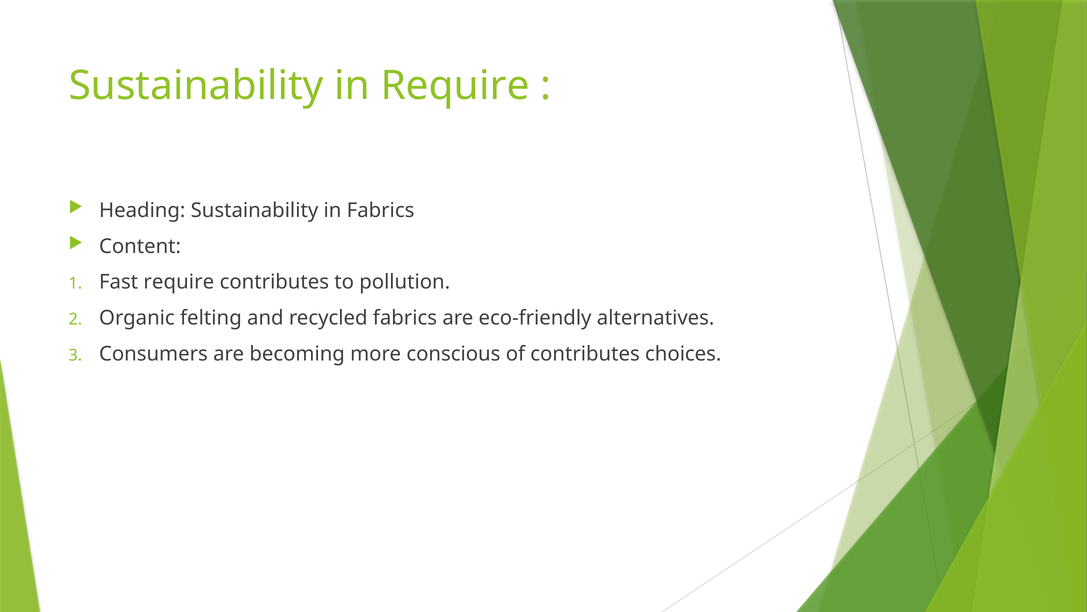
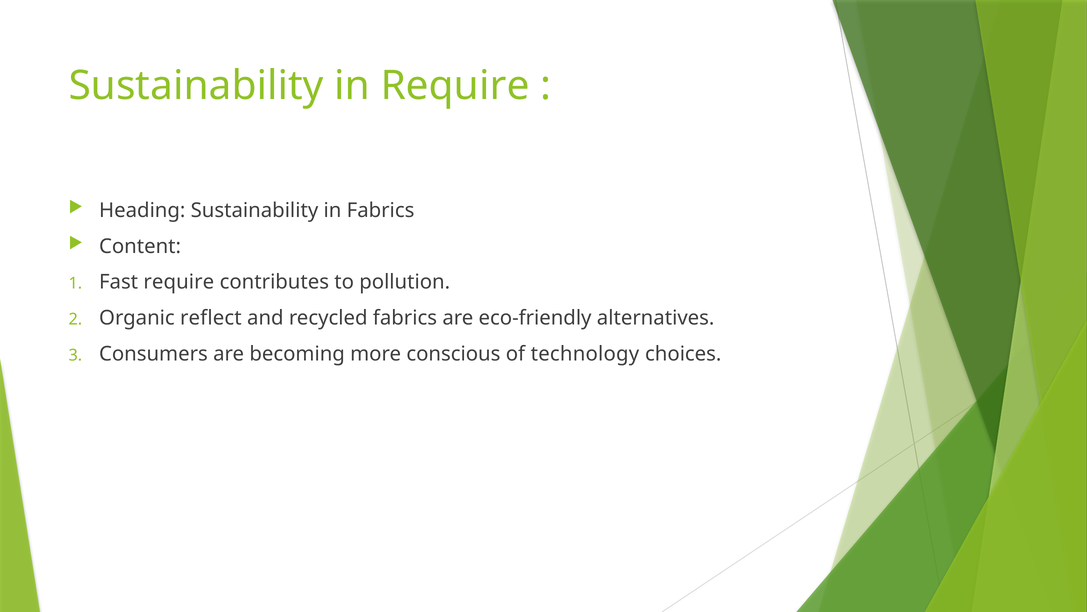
felting: felting -> reflect
of contributes: contributes -> technology
